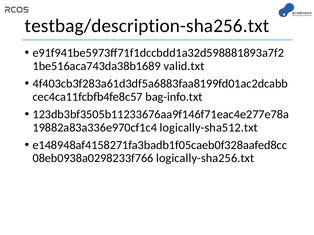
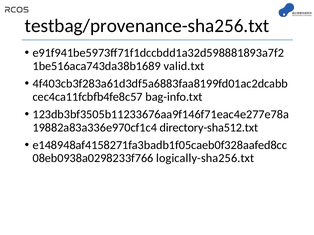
testbag/description-sha256.txt: testbag/description-sha256.txt -> testbag/provenance-sha256.txt
logically-sha512.txt: logically-sha512.txt -> directory-sha512.txt
